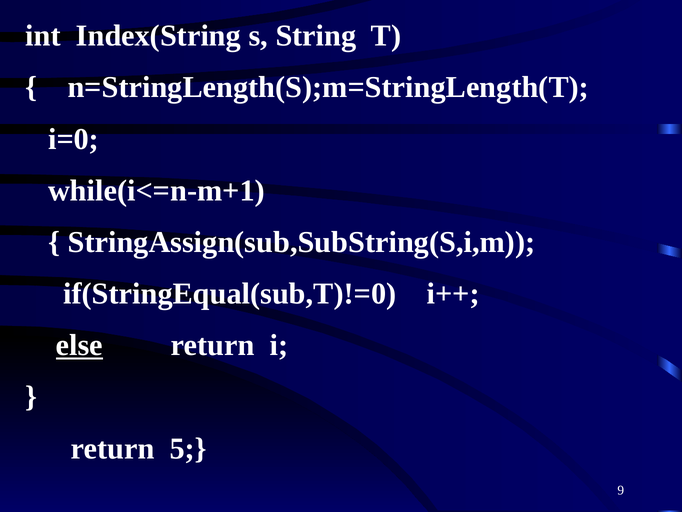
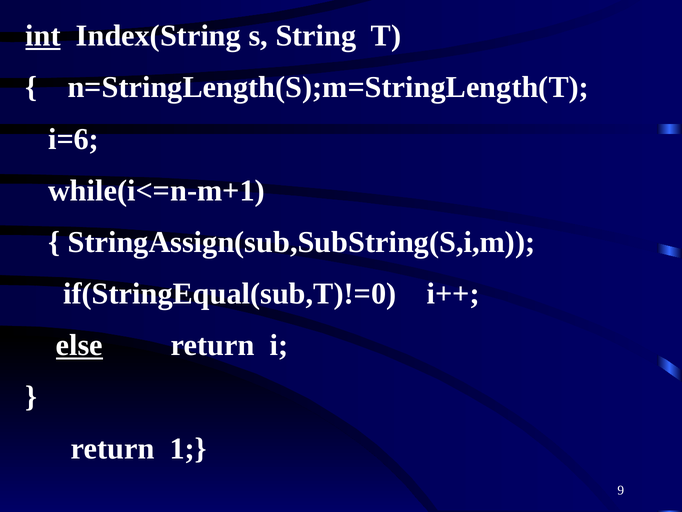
int underline: none -> present
i=0: i=0 -> i=6
5: 5 -> 1
